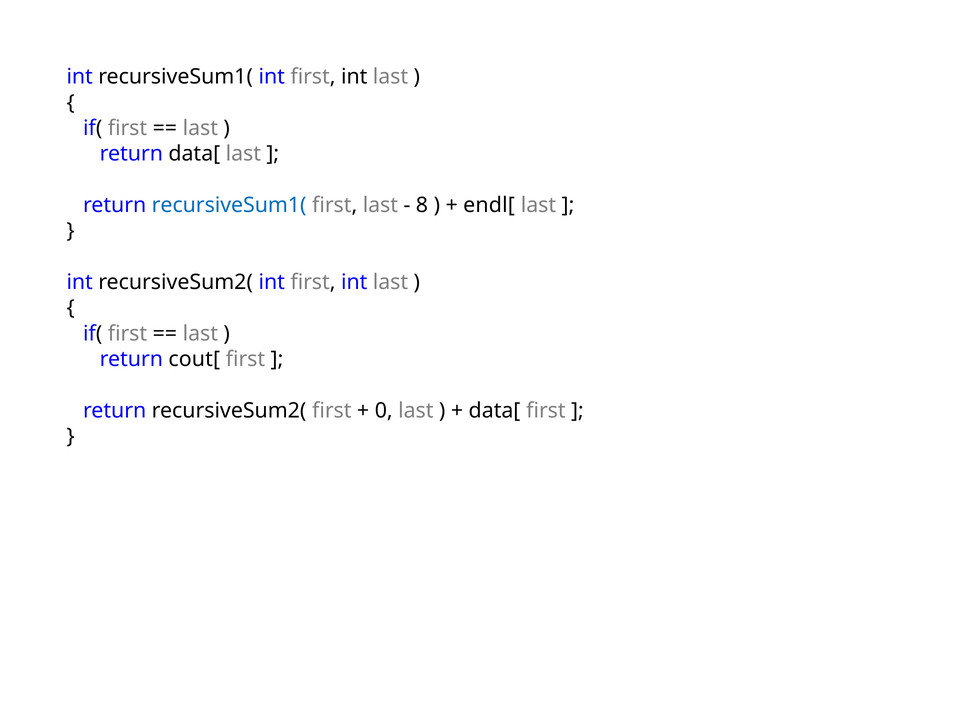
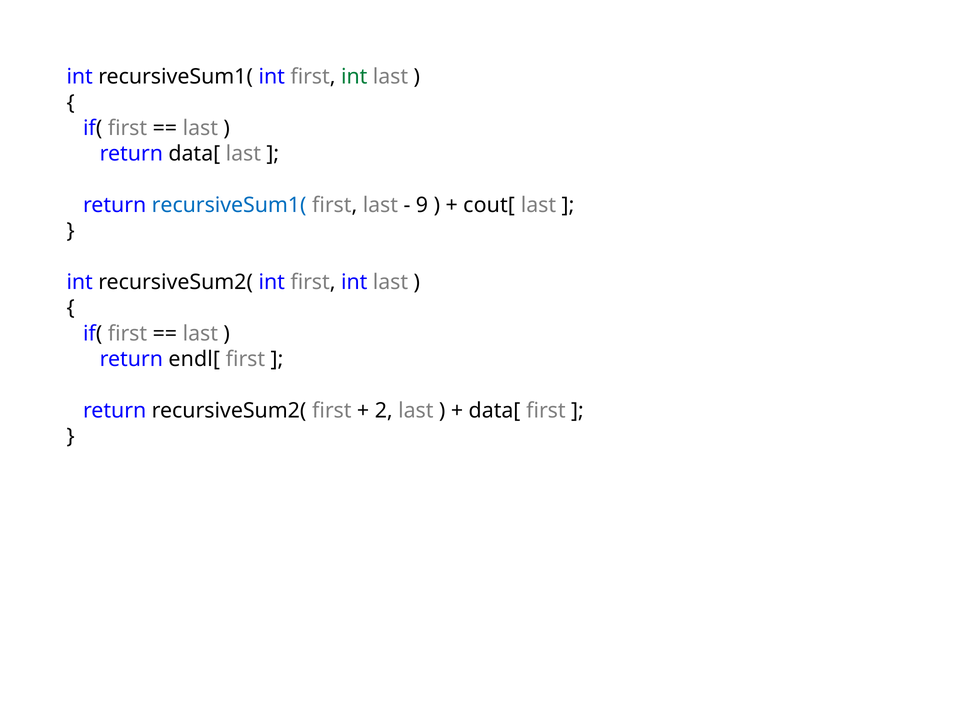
int at (354, 77) colour: black -> green
8: 8 -> 9
endl[: endl[ -> cout[
cout[: cout[ -> endl[
0: 0 -> 2
